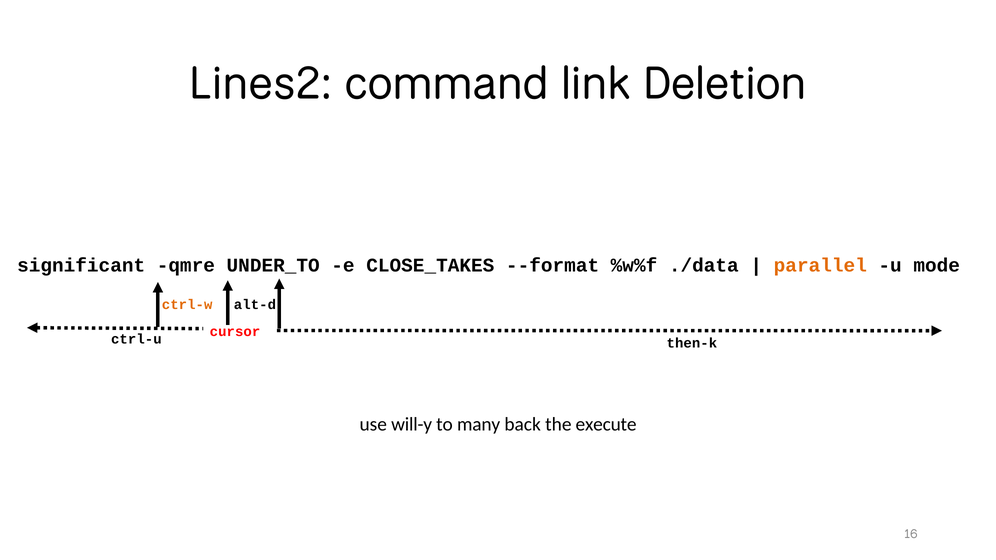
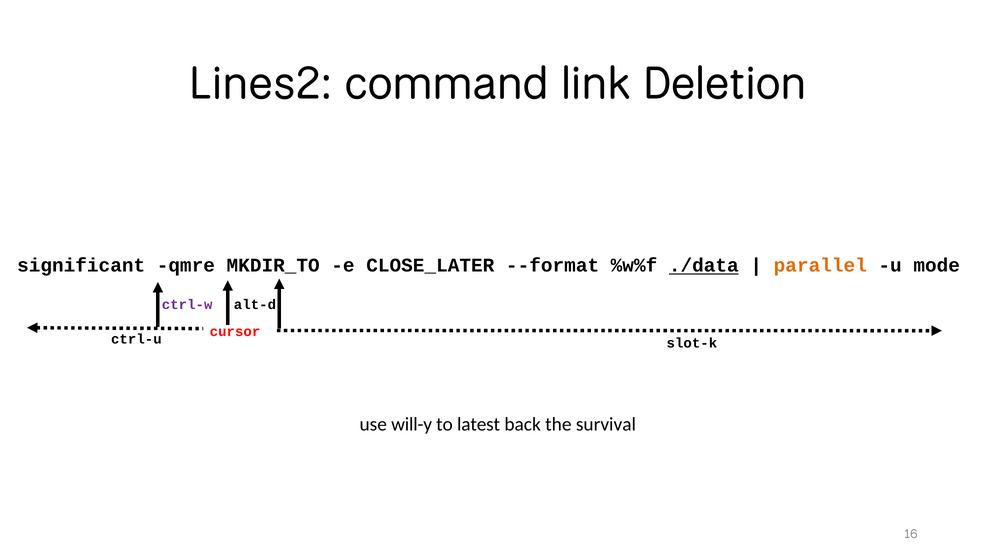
UNDER_TO: UNDER_TO -> MKDIR_TO
CLOSE_TAKES: CLOSE_TAKES -> CLOSE_LATER
./data underline: none -> present
ctrl-w colour: orange -> purple
then-k: then-k -> slot-k
many: many -> latest
execute: execute -> survival
